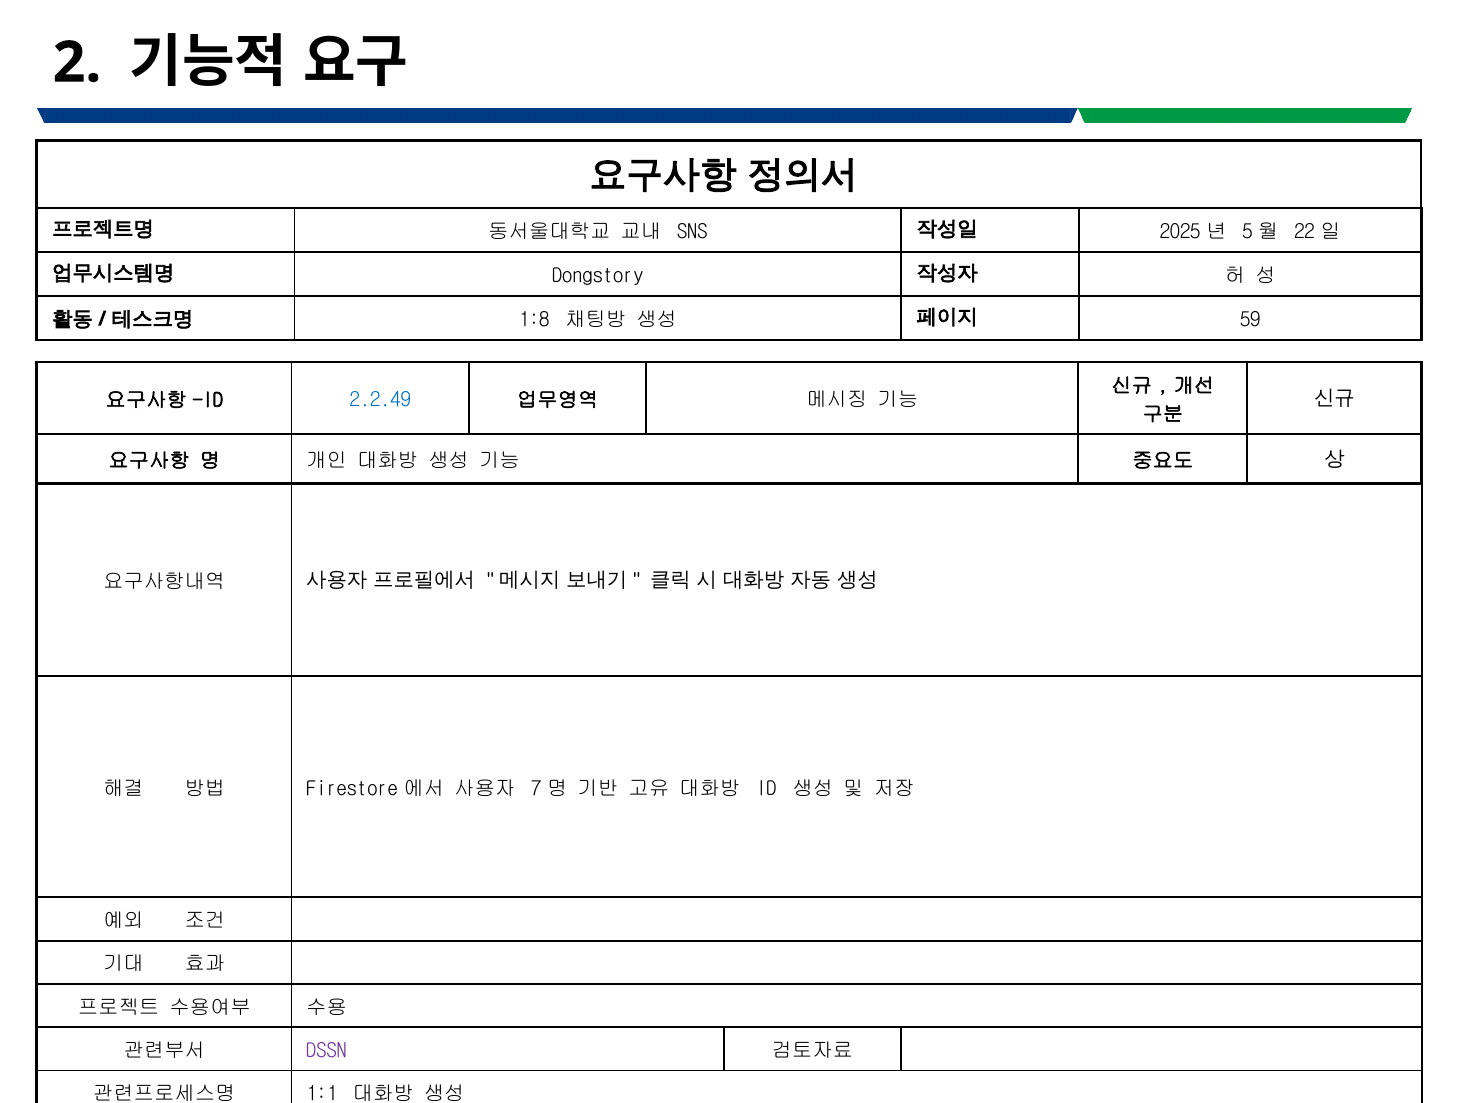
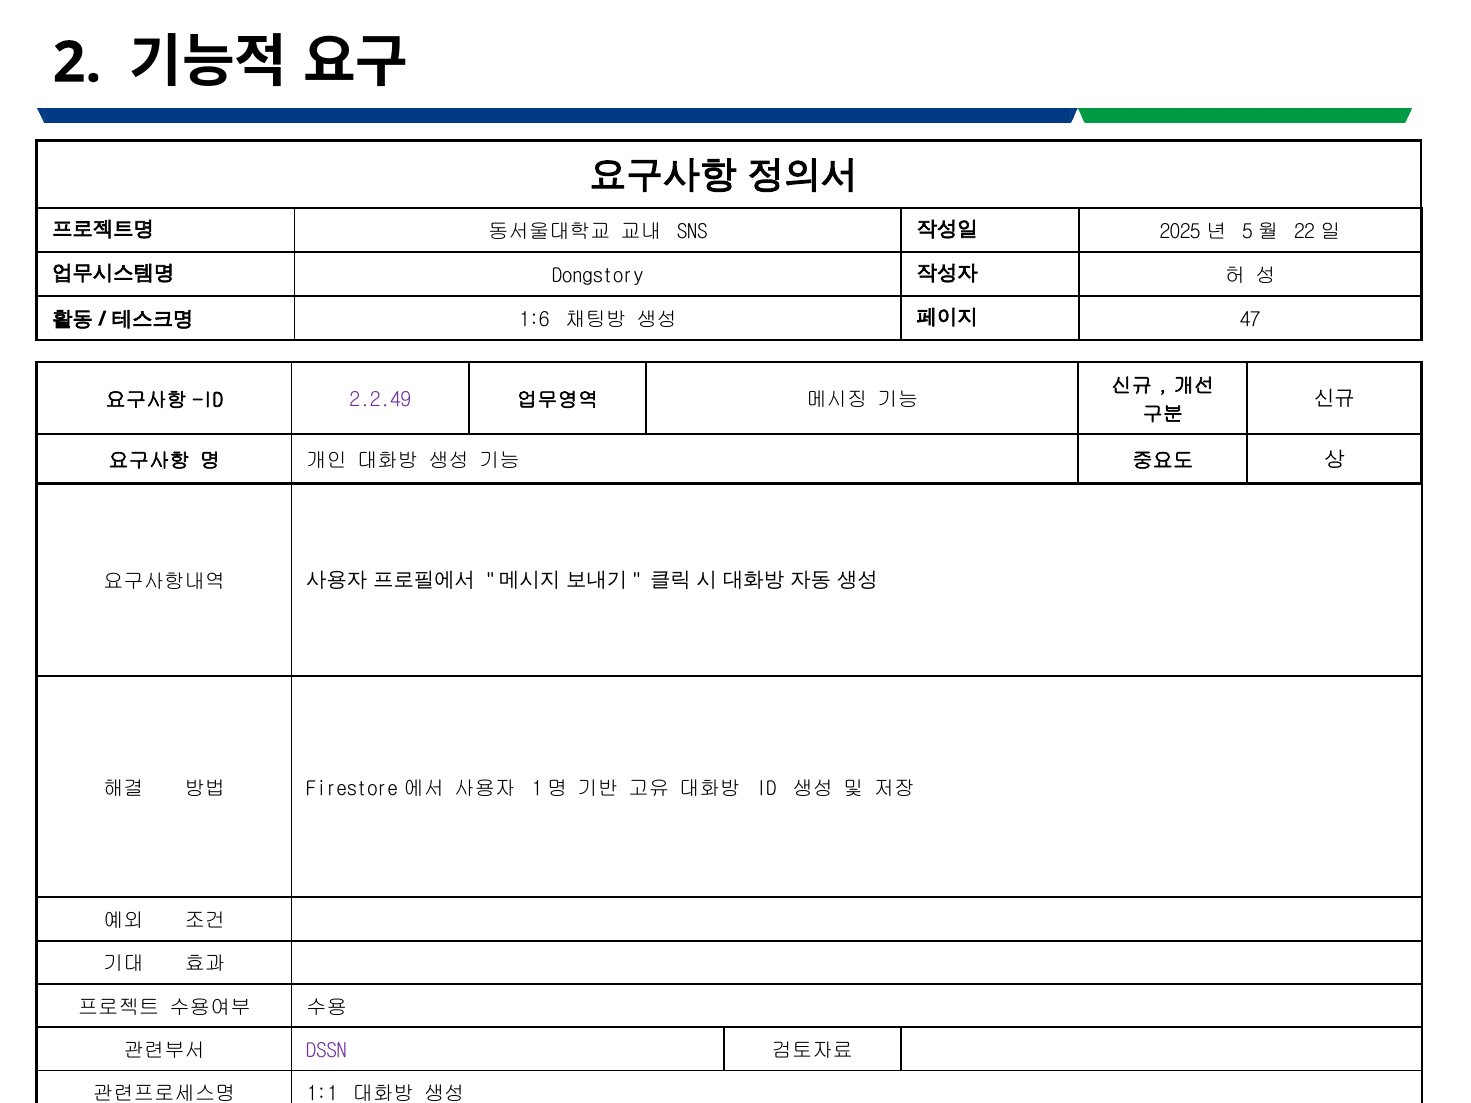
1:8: 1:8 -> 1:6
59: 59 -> 47
2.2.49 colour: blue -> purple
7: 7 -> 1
